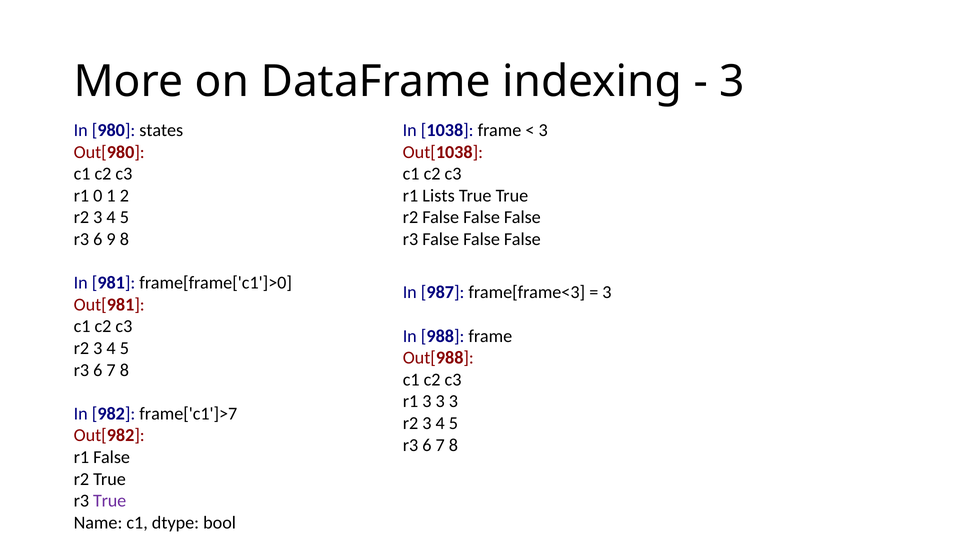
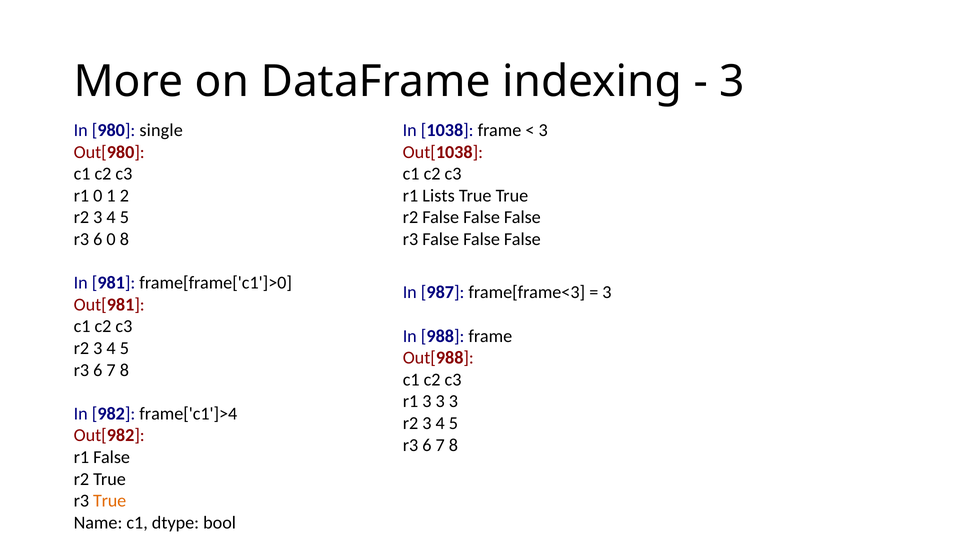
states: states -> single
6 9: 9 -> 0
frame['c1']>7: frame['c1']>7 -> frame['c1']>4
True at (110, 500) colour: purple -> orange
